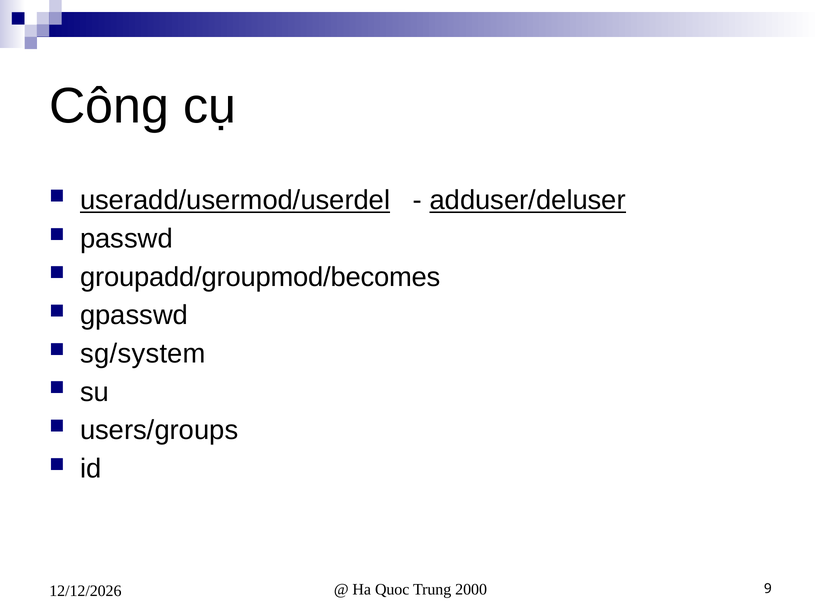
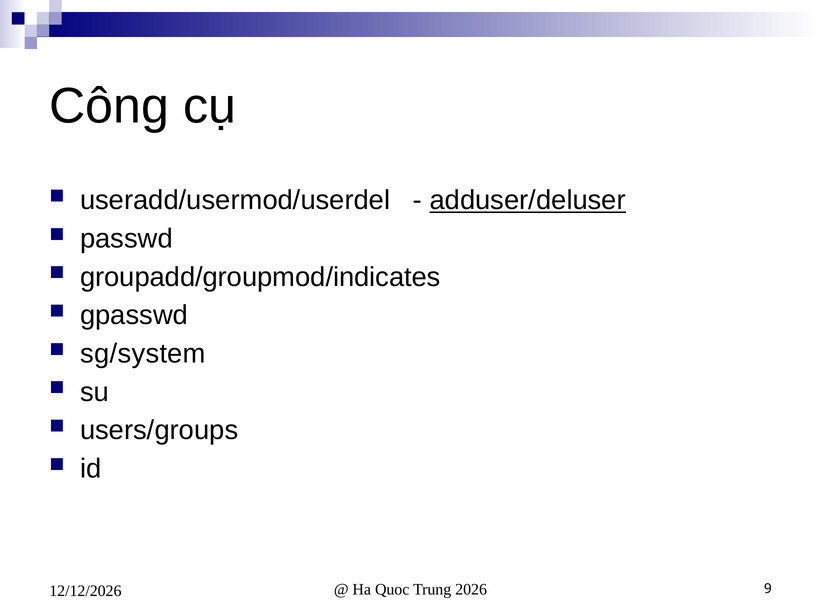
useradd/usermod/userdel underline: present -> none
groupadd/groupmod/becomes: groupadd/groupmod/becomes -> groupadd/groupmod/indicates
2000: 2000 -> 2026
